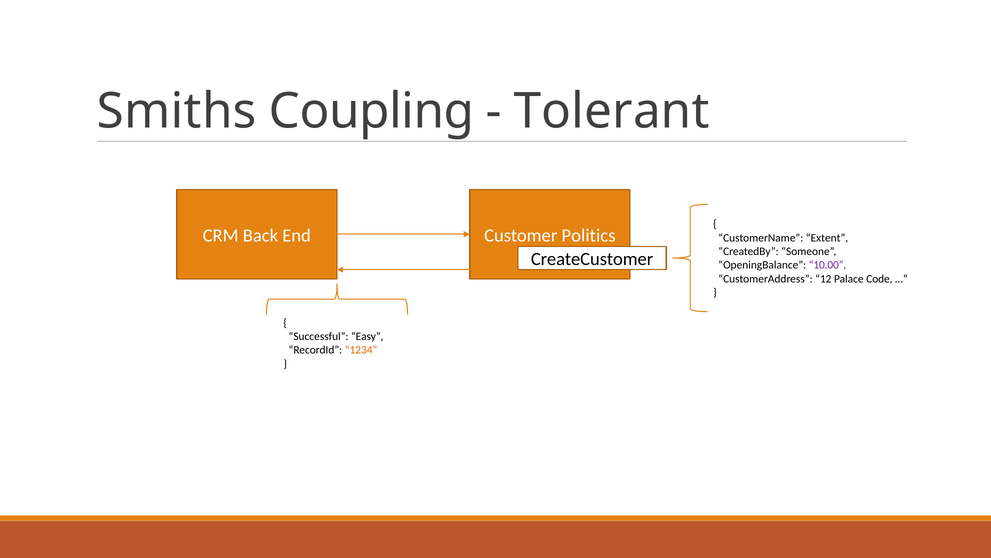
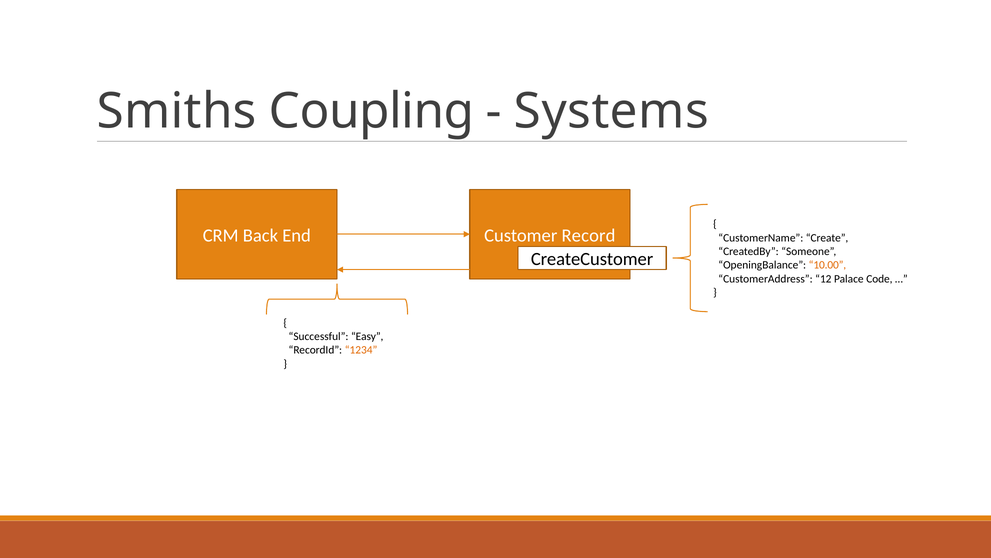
Tolerant: Tolerant -> Systems
Politics: Politics -> Record
Extent: Extent -> Create
10.00 colour: purple -> orange
